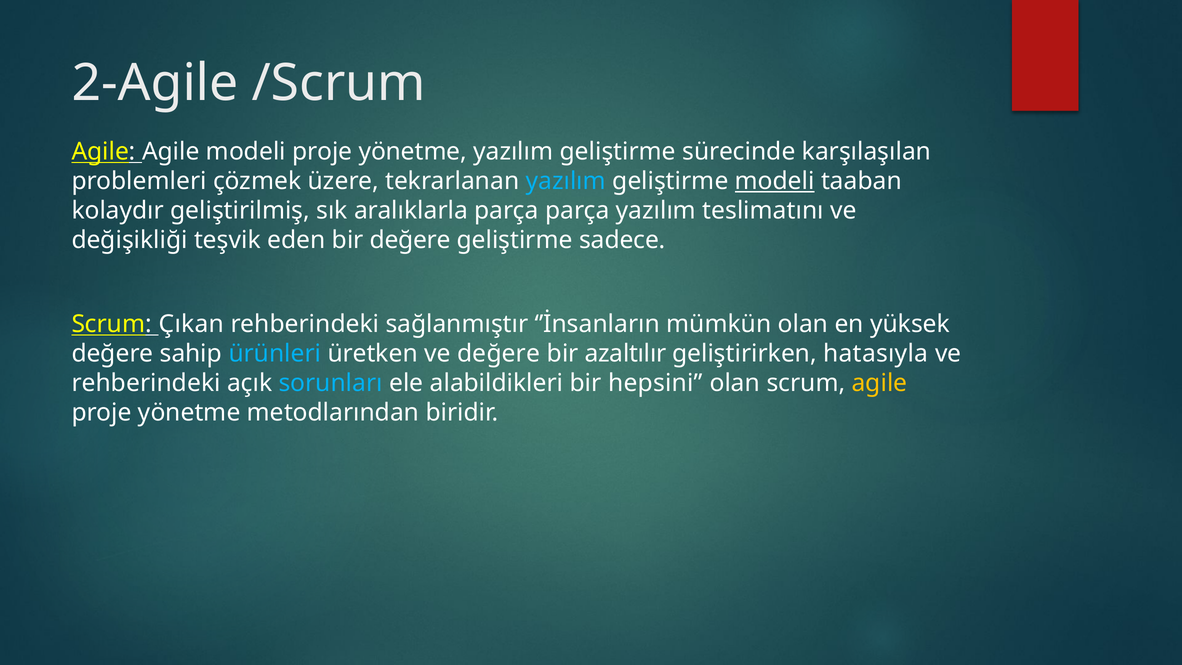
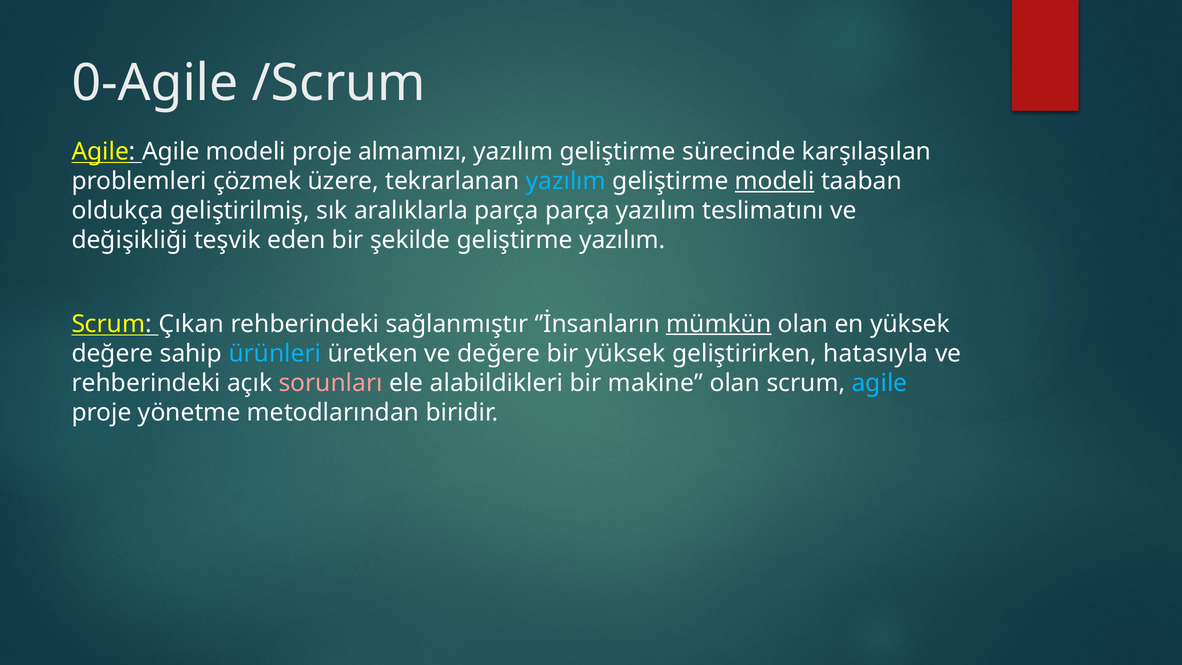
2-Agile: 2-Agile -> 0-Agile
modeli proje yönetme: yönetme -> almamızı
kolaydır: kolaydır -> oldukça
bir değere: değere -> şekilde
geliştirme sadece: sadece -> yazılım
mümkün underline: none -> present
bir azaltılır: azaltılır -> yüksek
sorunları colour: light blue -> pink
hepsini: hepsini -> makine
agile at (879, 383) colour: yellow -> light blue
